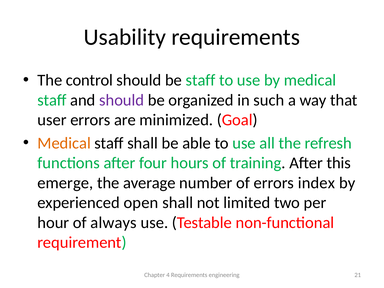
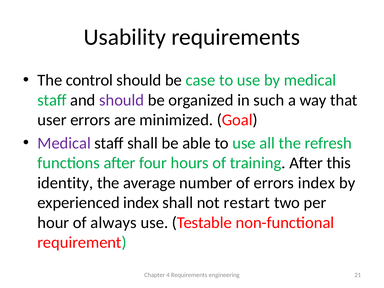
be staff: staff -> case
Medical at (64, 143) colour: orange -> purple
emerge: emerge -> identity
experienced open: open -> index
limited: limited -> restart
